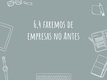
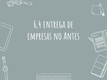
faremos: faremos -> entrega
